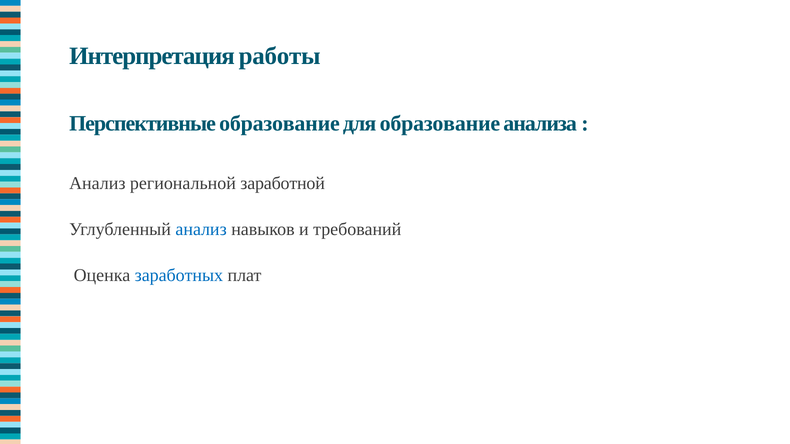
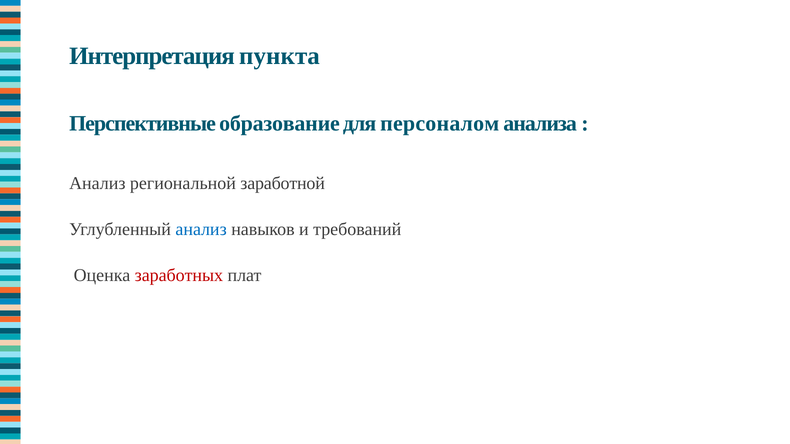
работы: работы -> пункта
для образование: образование -> персоналом
заработных colour: blue -> red
